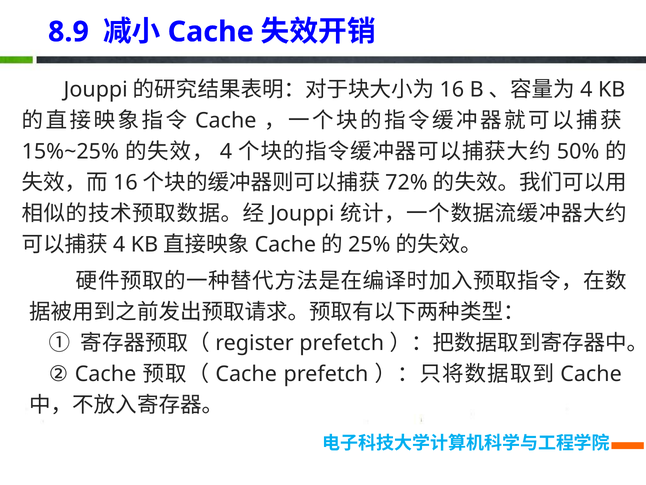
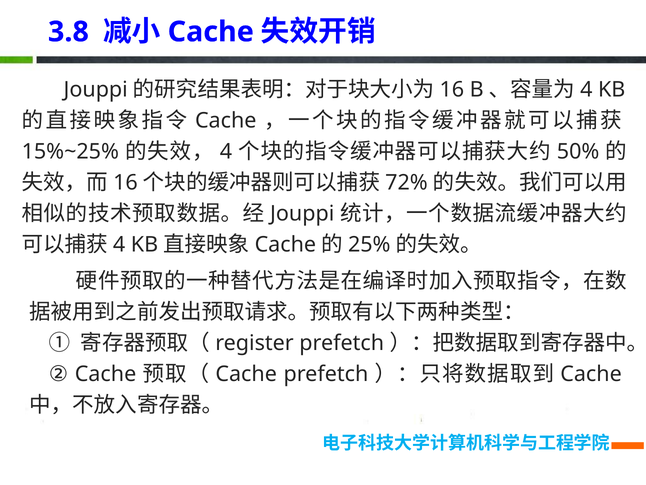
8.9: 8.9 -> 3.8
